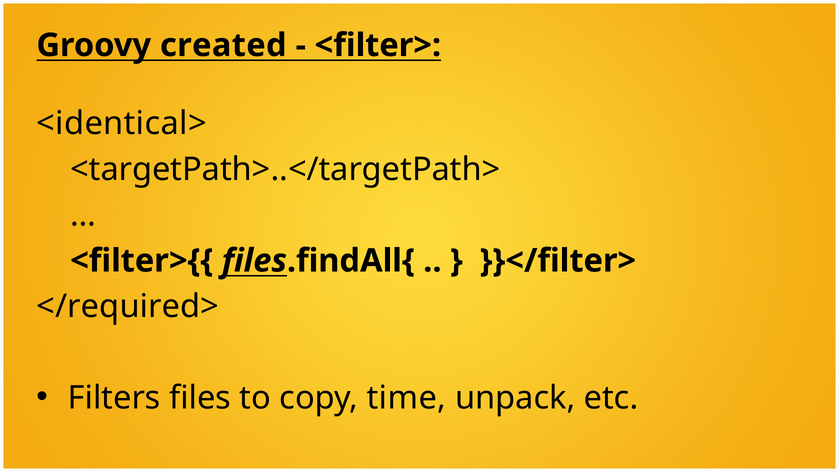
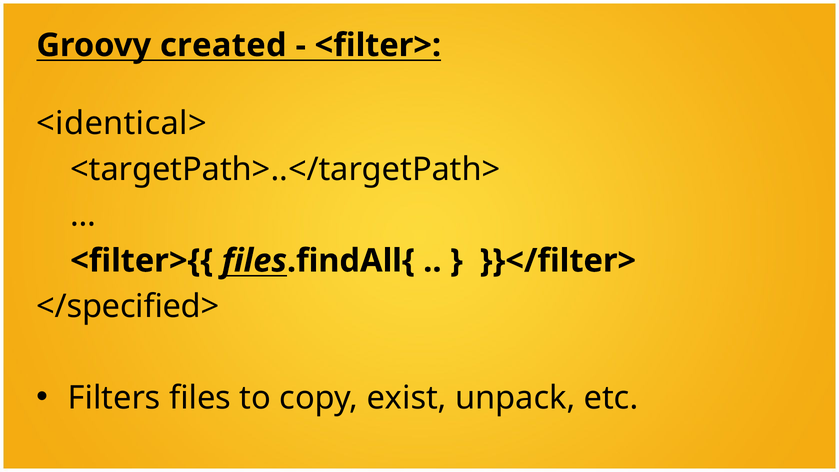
</required>: </required> -> </specified>
time: time -> exist
